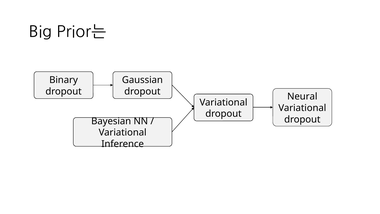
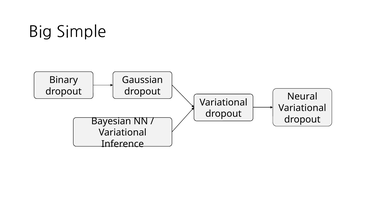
Prior는: Prior는 -> Simple
